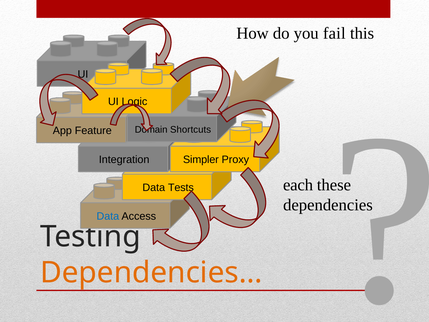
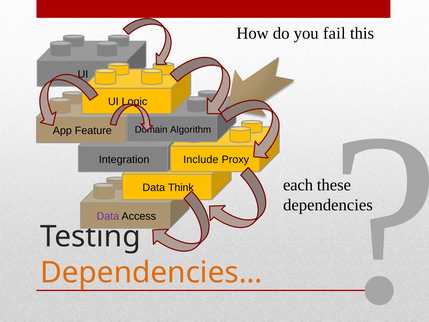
Shortcuts: Shortcuts -> Algorithm
Simpler: Simpler -> Include
Tests: Tests -> Think
Data at (108, 216) colour: blue -> purple
